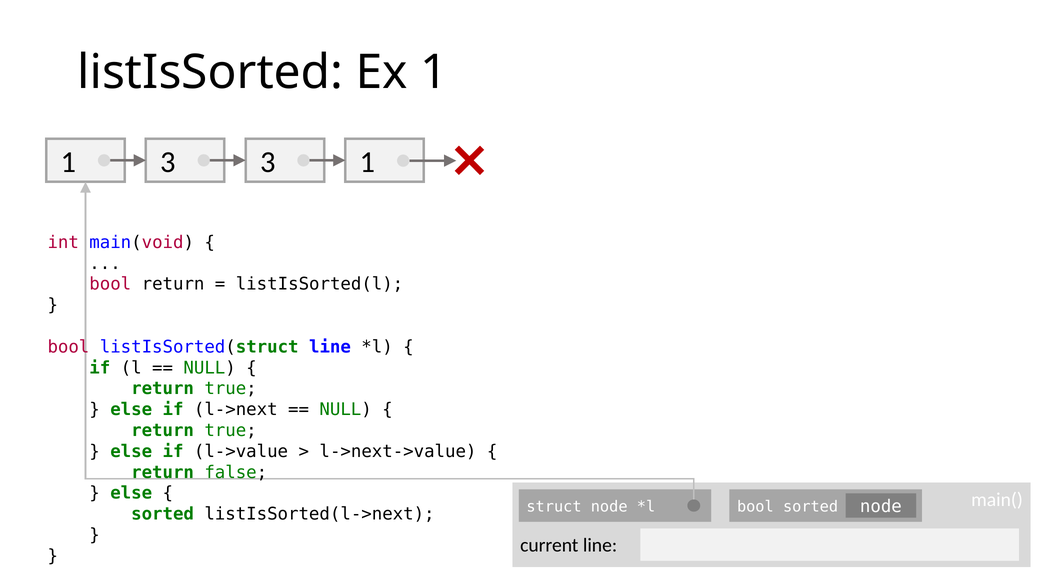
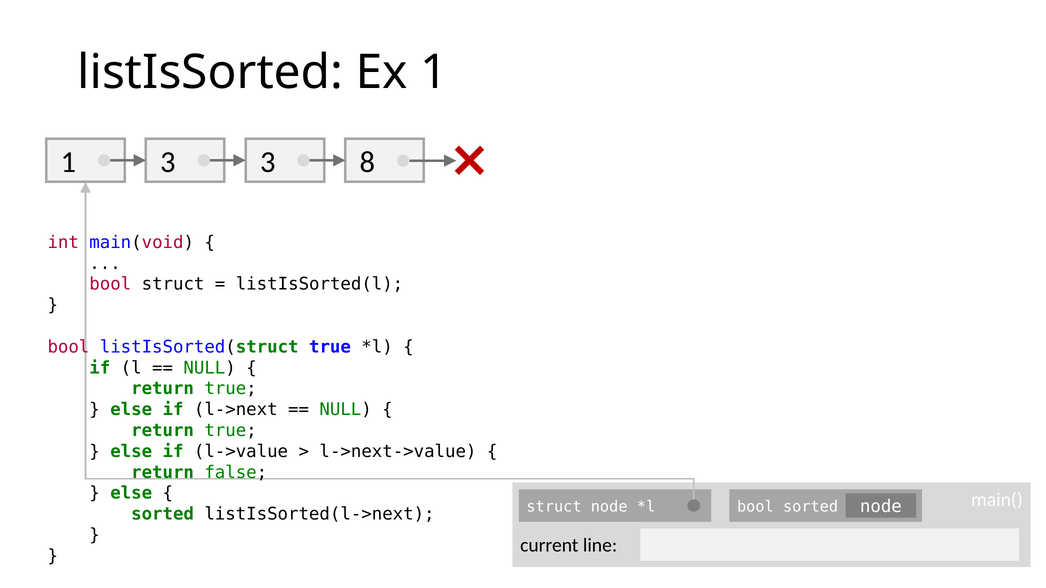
3 1: 1 -> 8
bool return: return -> struct
listIsSorted(struct line: line -> true
